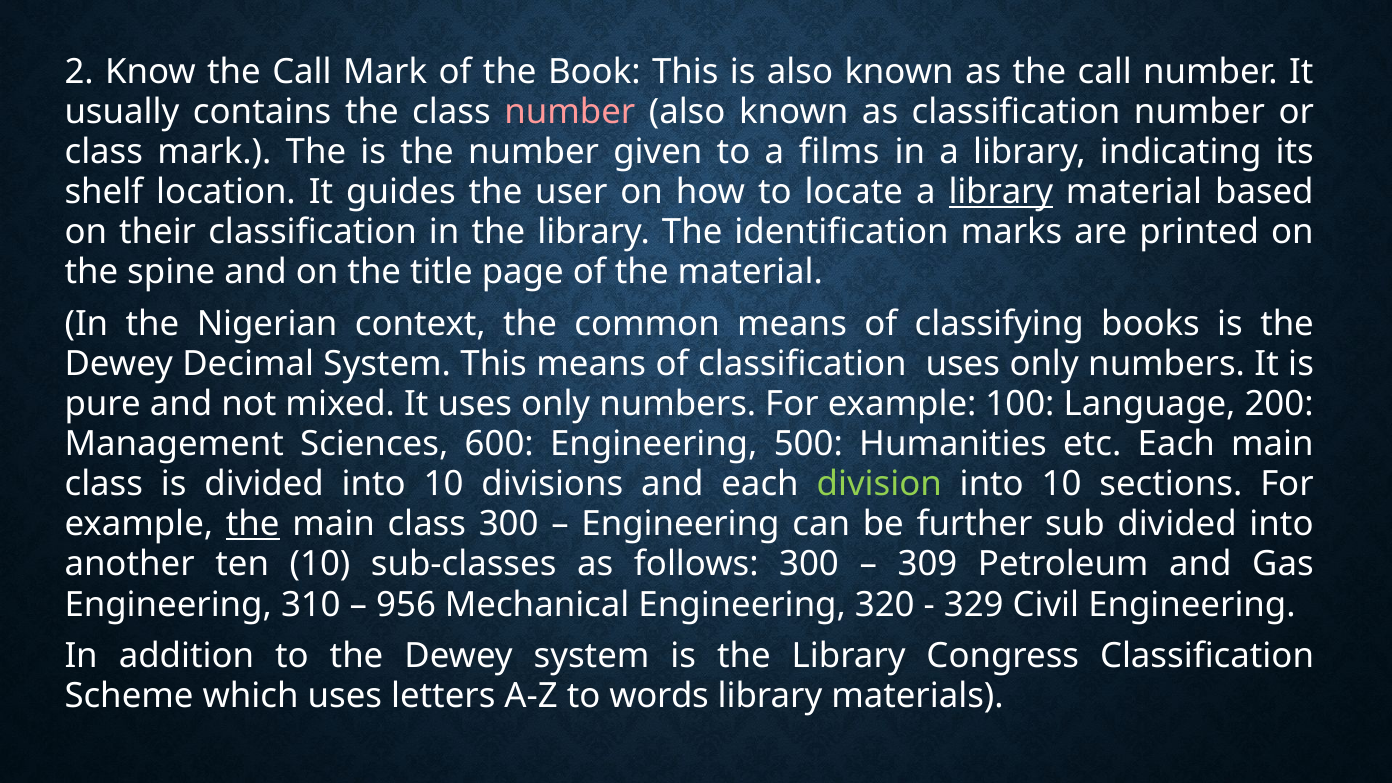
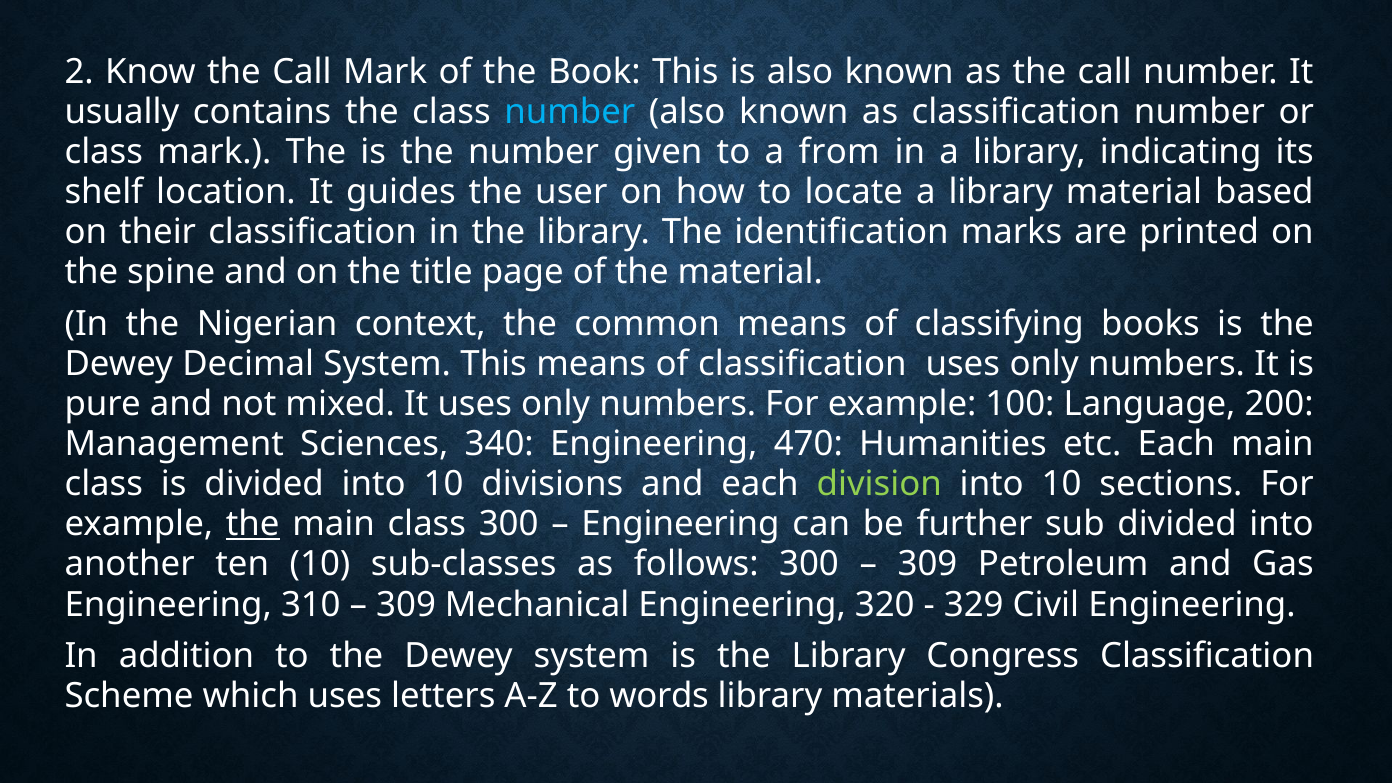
number at (570, 112) colour: pink -> light blue
films: films -> from
library at (1001, 192) underline: present -> none
600: 600 -> 340
500: 500 -> 470
956 at (406, 605): 956 -> 309
